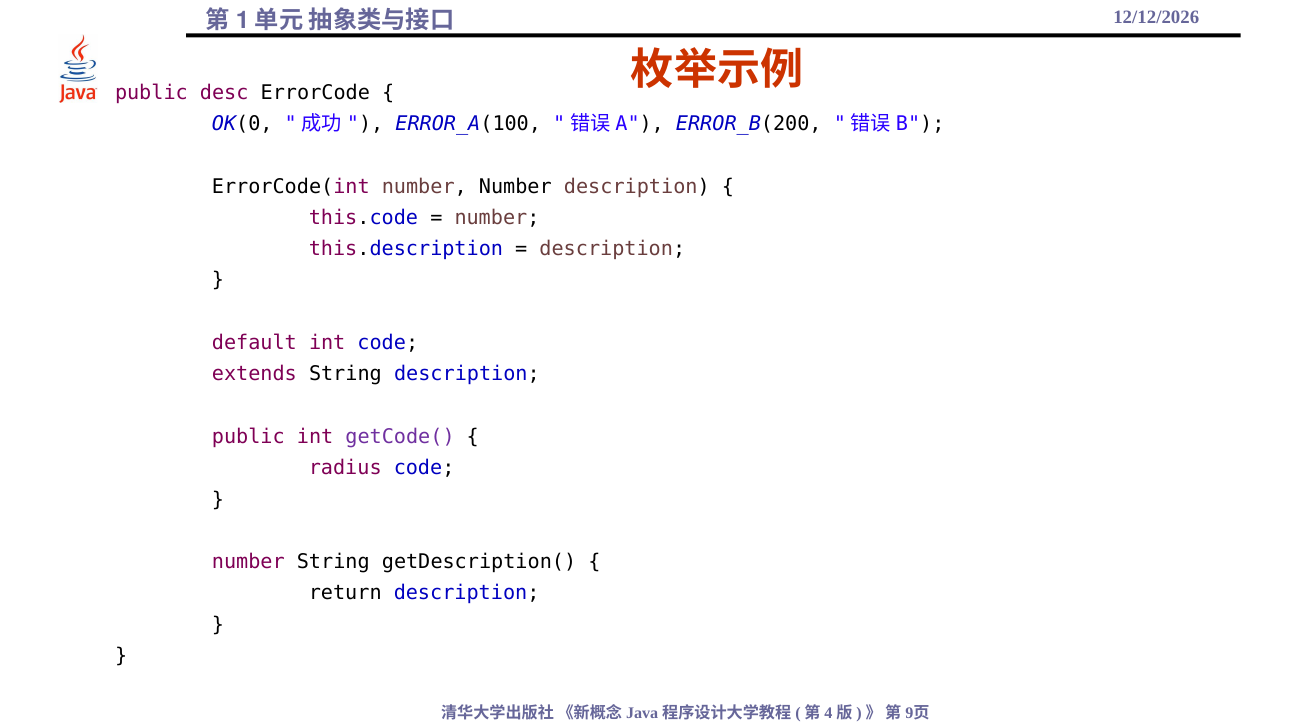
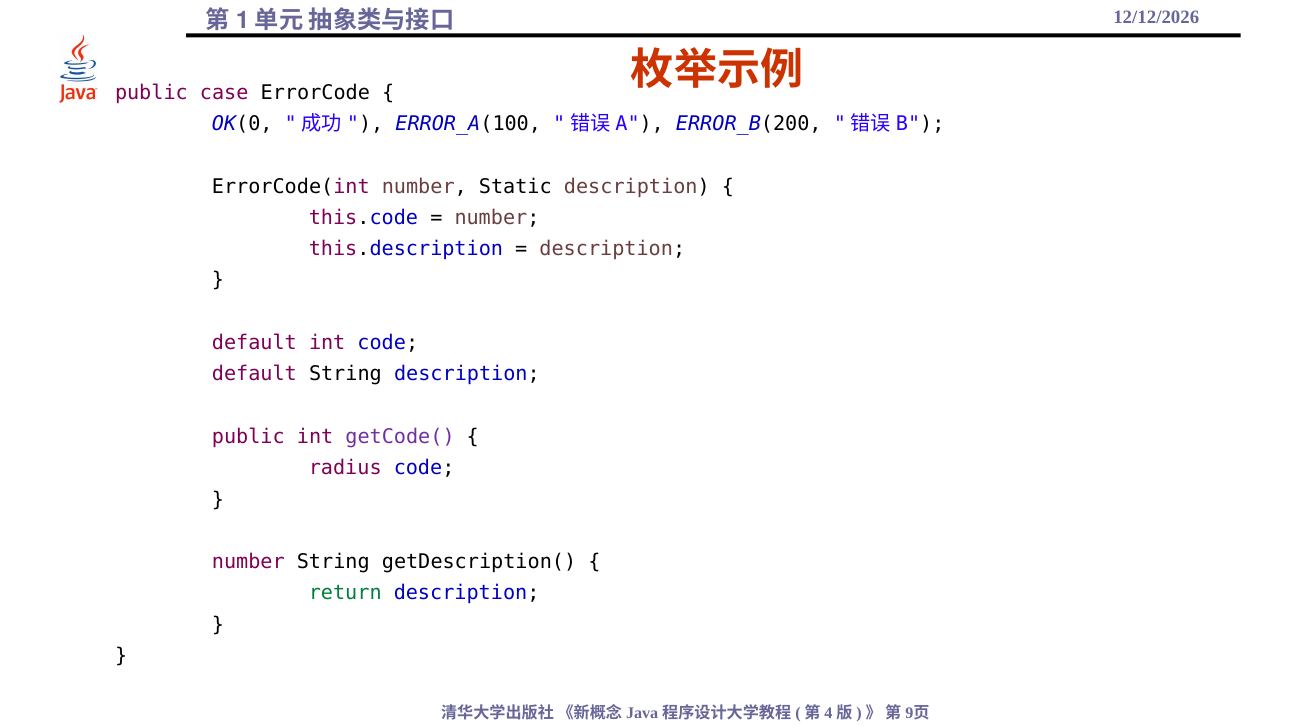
desc: desc -> case
number Number: Number -> Static
extends at (254, 374): extends -> default
return colour: black -> green
